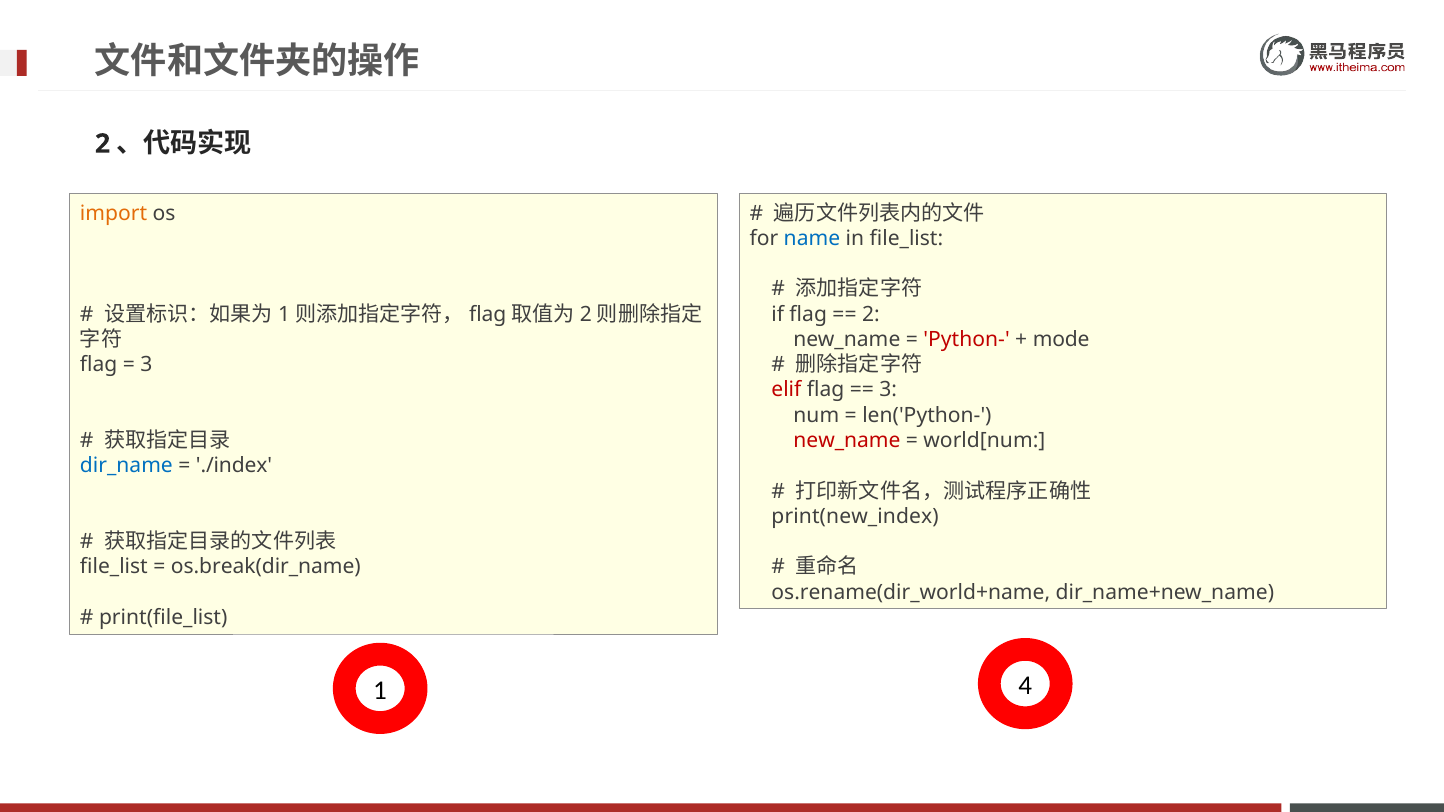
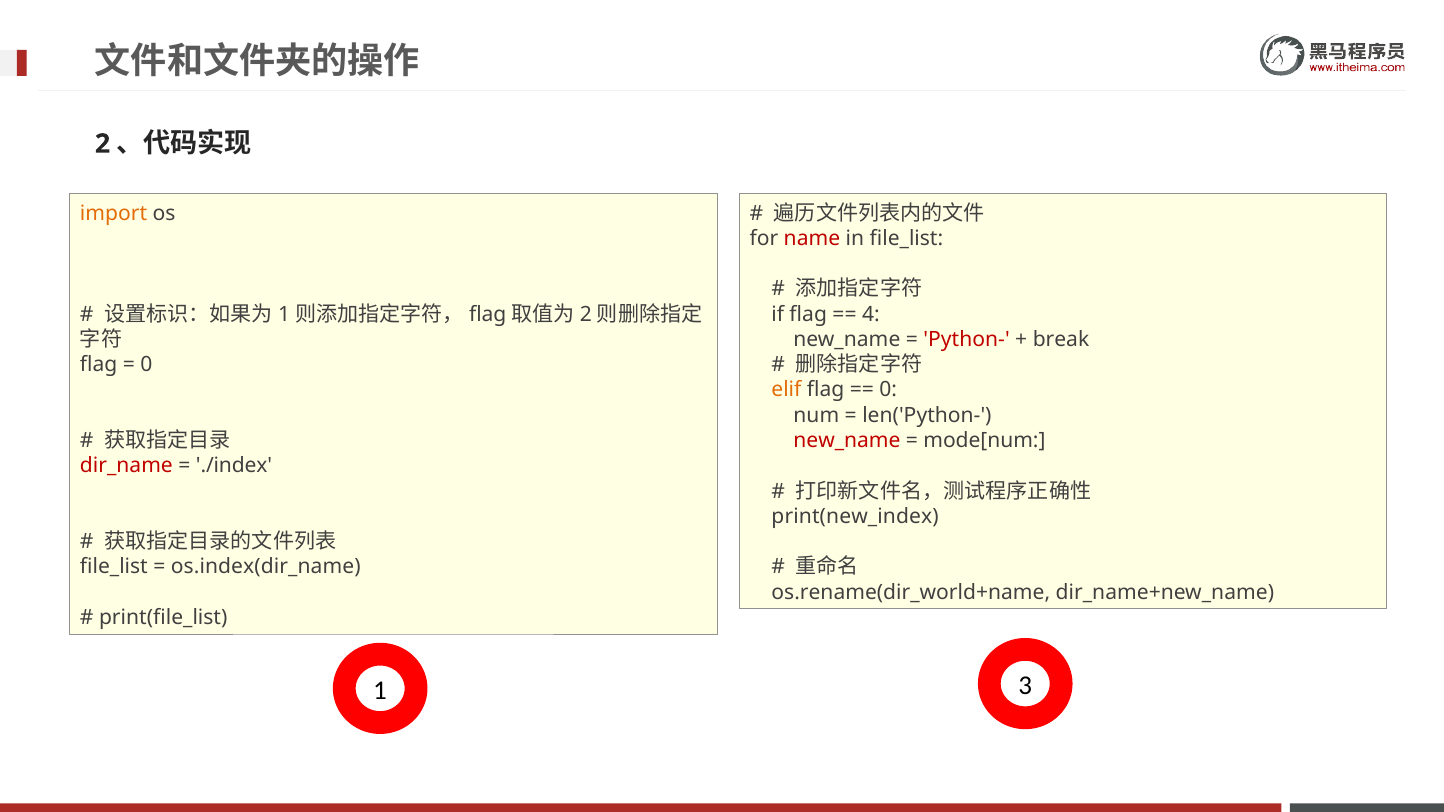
name colour: blue -> red
2 at (871, 314): 2 -> 4
mode: mode -> break
3 at (146, 365): 3 -> 0
elif colour: red -> orange
3 at (888, 390): 3 -> 0
world[num: world[num -> mode[num
dir_name colour: blue -> red
os.break(dir_name: os.break(dir_name -> os.index(dir_name
4: 4 -> 3
